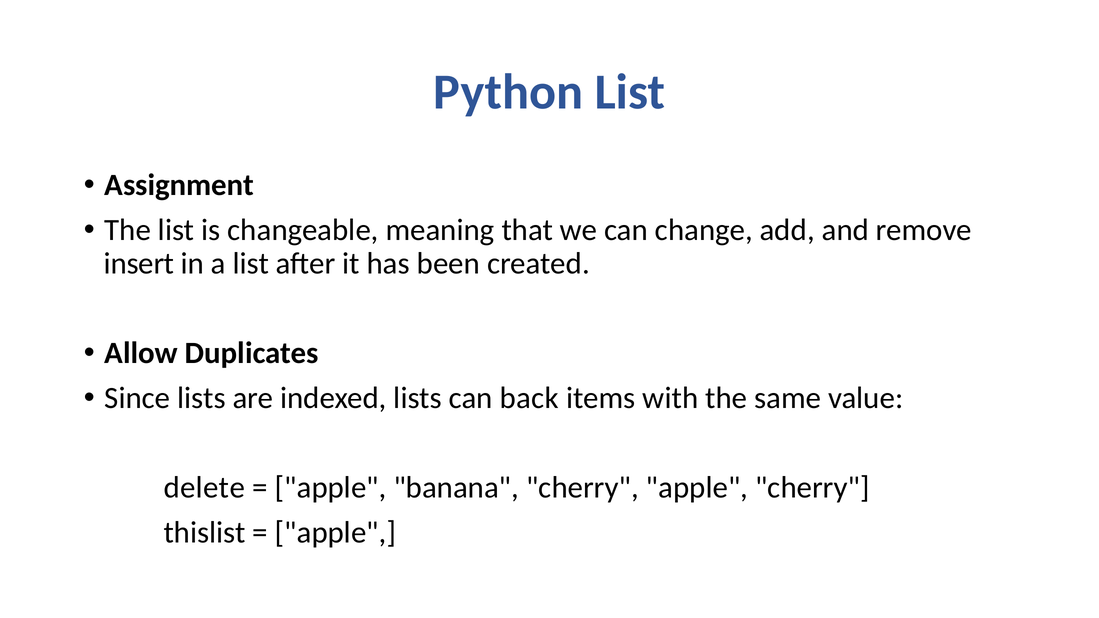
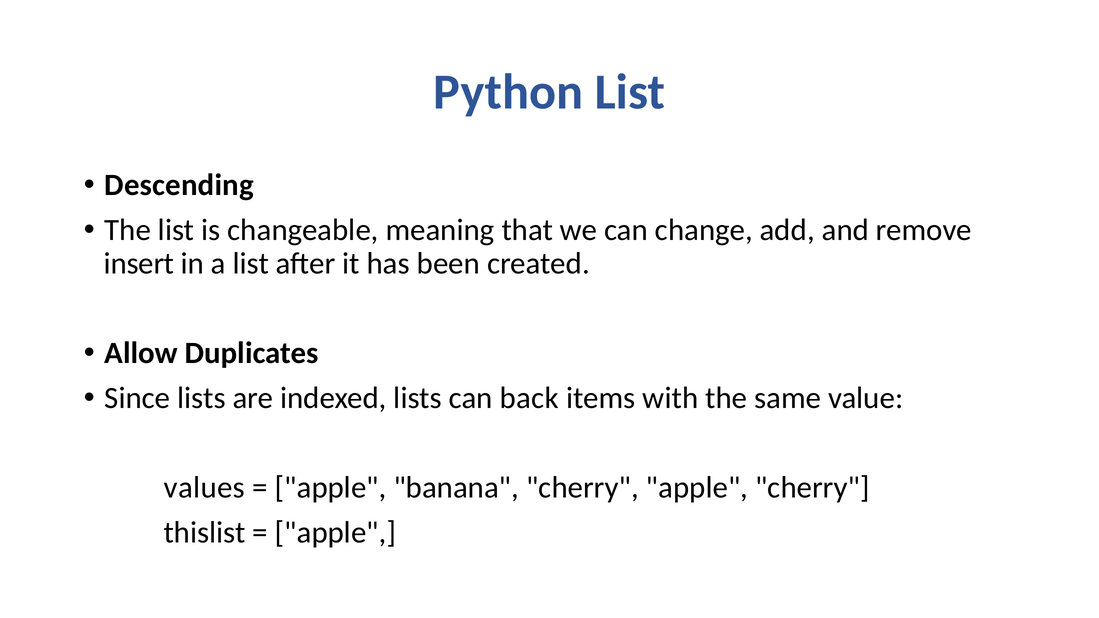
Assignment: Assignment -> Descending
delete: delete -> values
